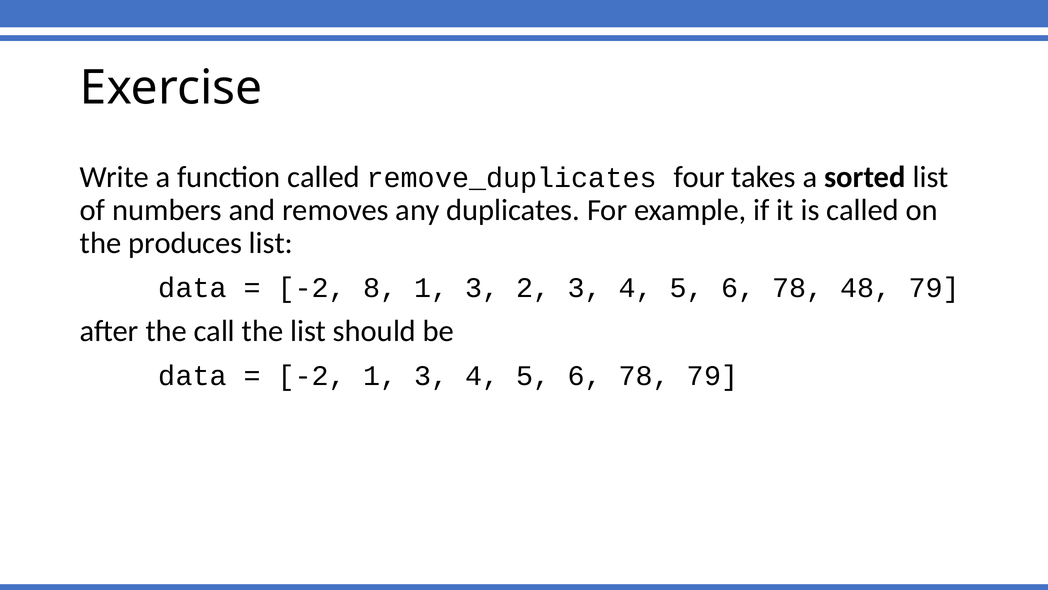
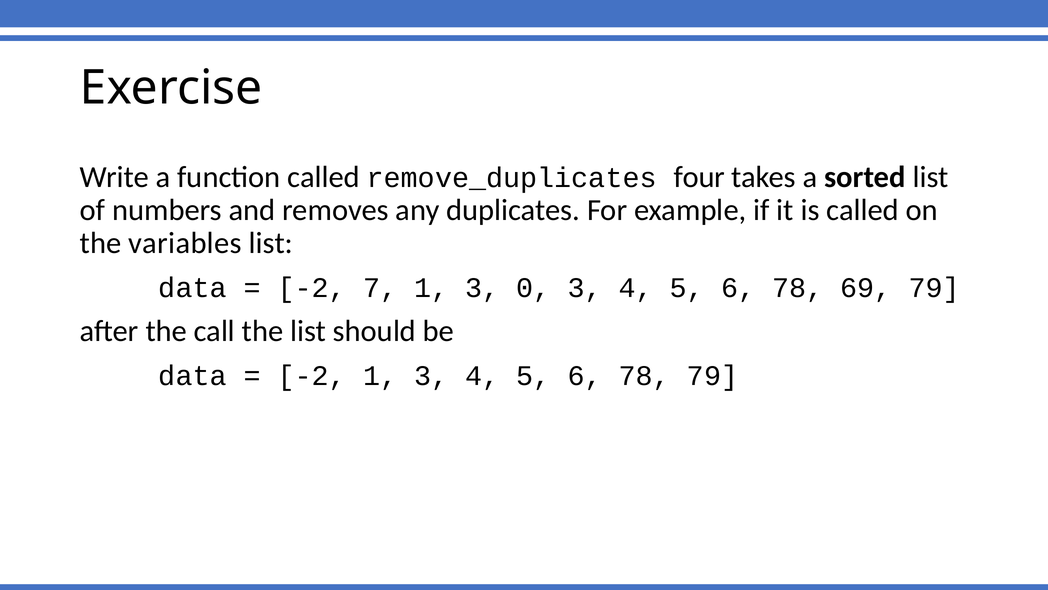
produces: produces -> variables
8: 8 -> 7
2: 2 -> 0
48: 48 -> 69
